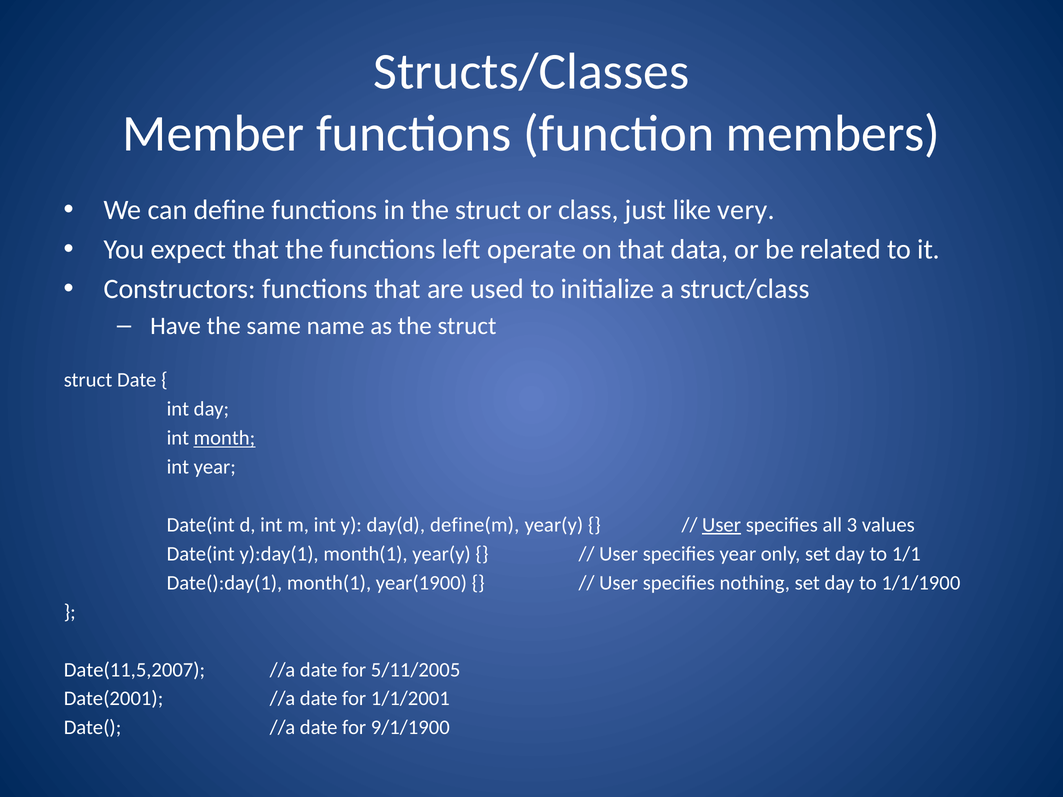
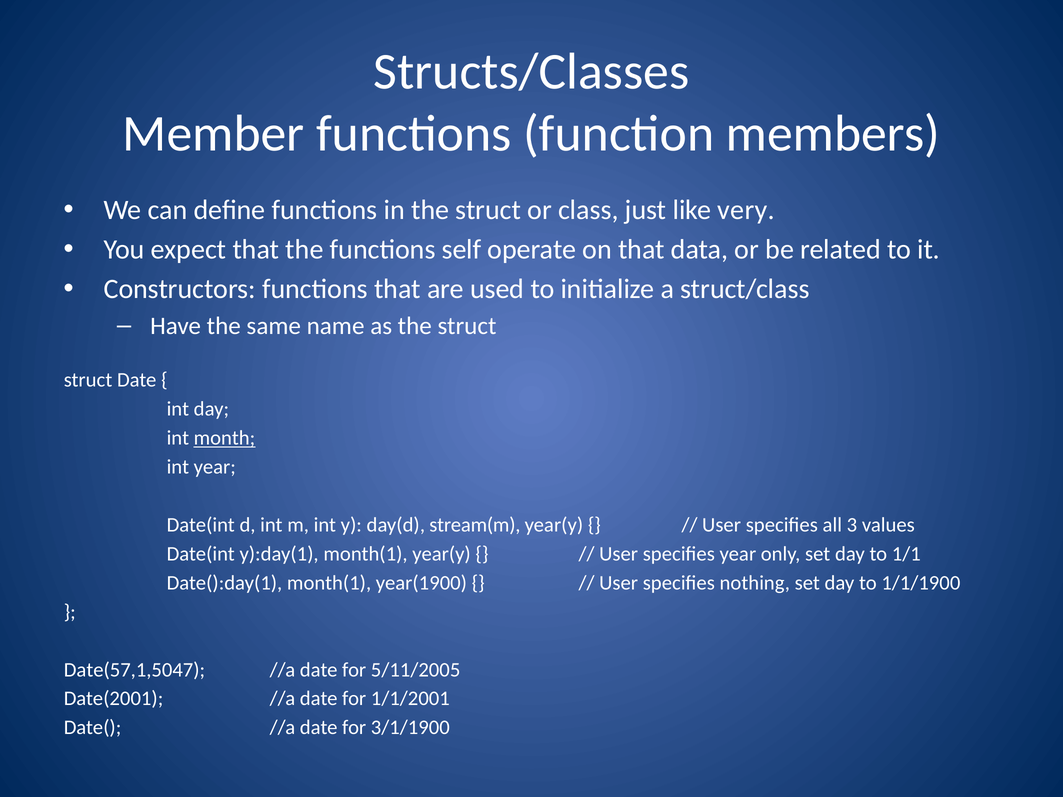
left: left -> self
define(m: define(m -> stream(m
User at (722, 525) underline: present -> none
Date(11,5,2007: Date(11,5,2007 -> Date(57,1,5047
9/1/1900: 9/1/1900 -> 3/1/1900
